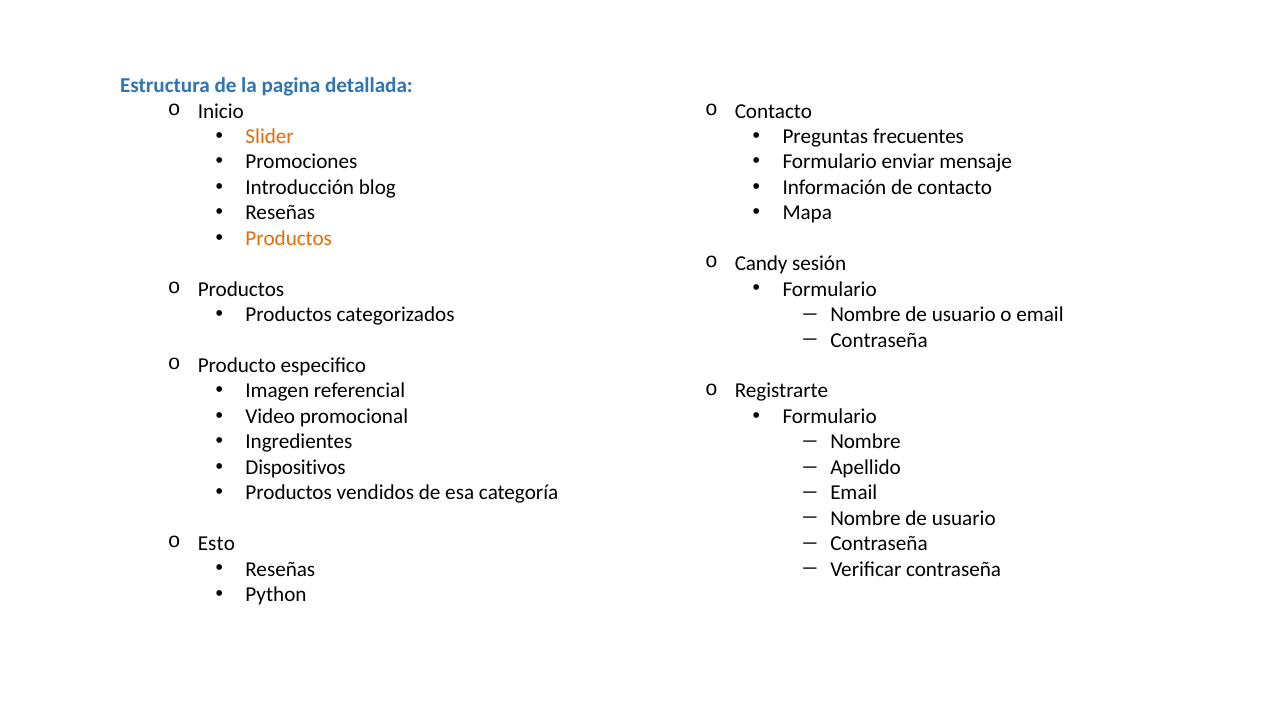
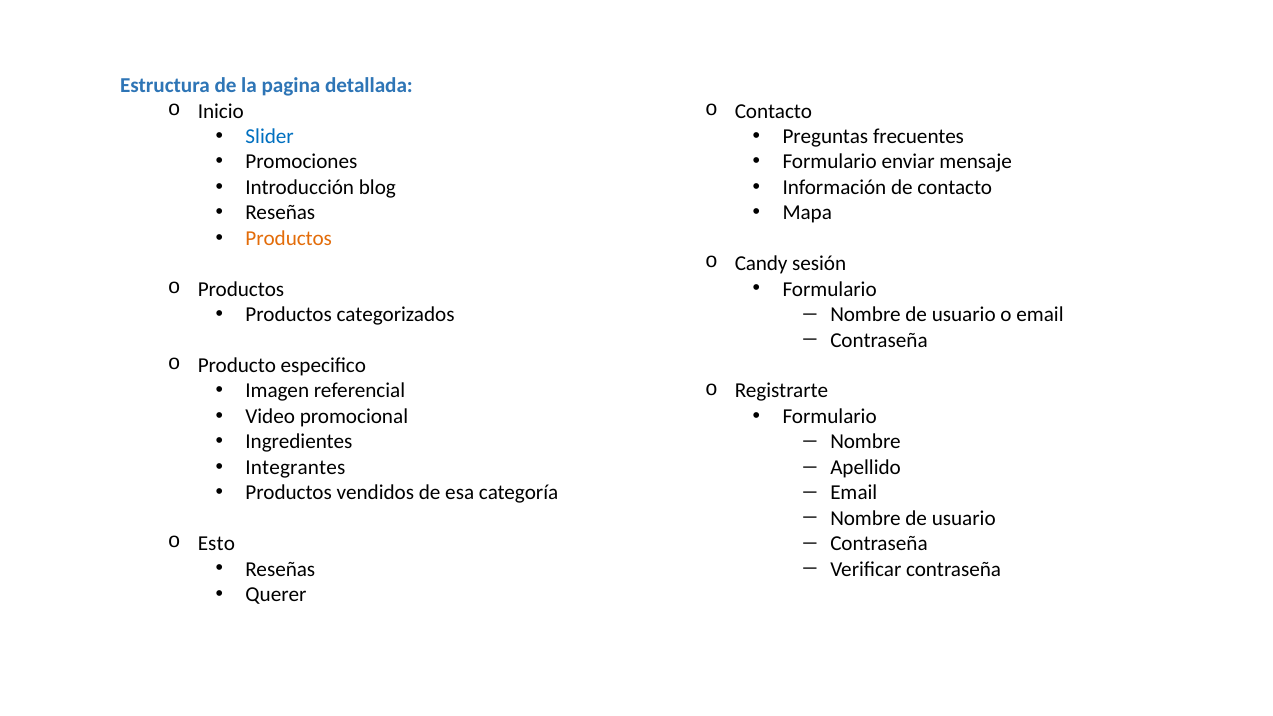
Slider colour: orange -> blue
Dispositivos: Dispositivos -> Integrantes
Python: Python -> Querer
